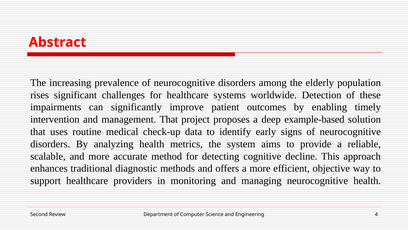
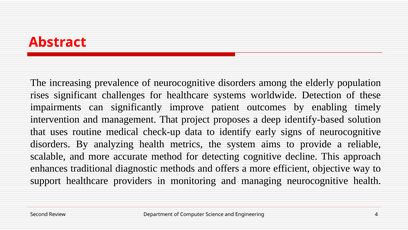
example-based: example-based -> identify-based
